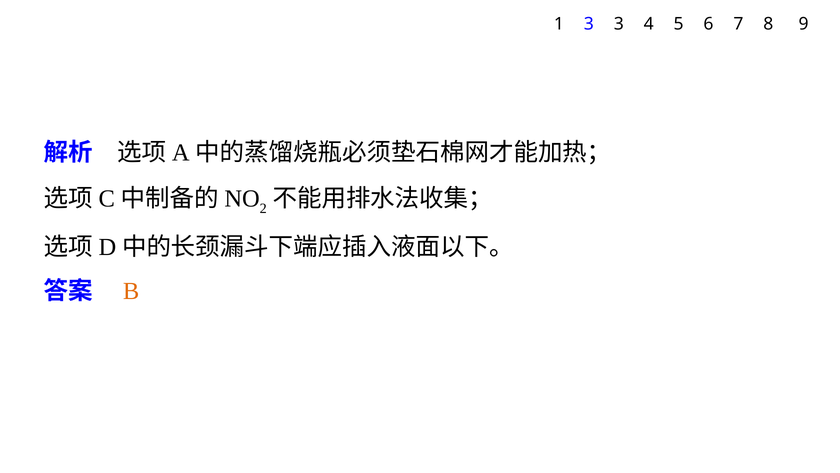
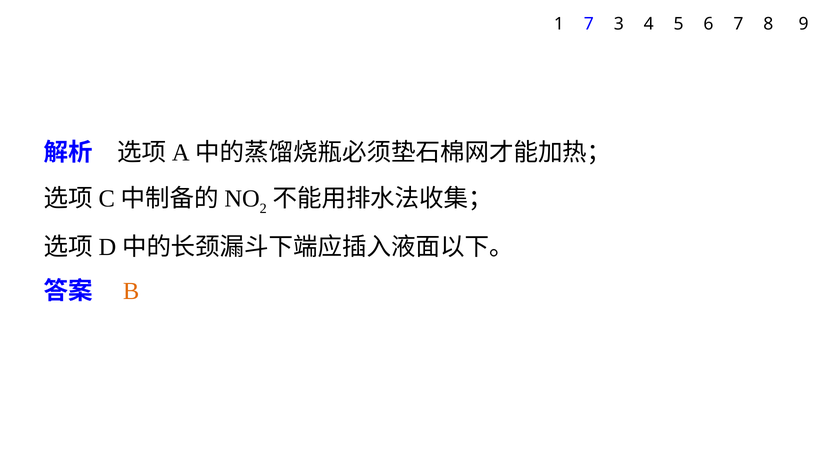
1 3: 3 -> 7
